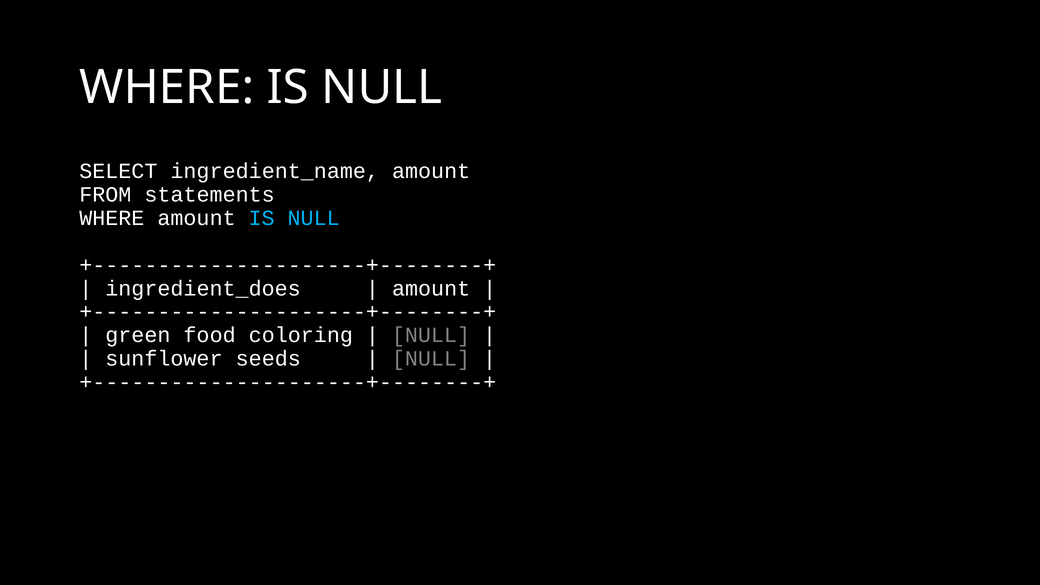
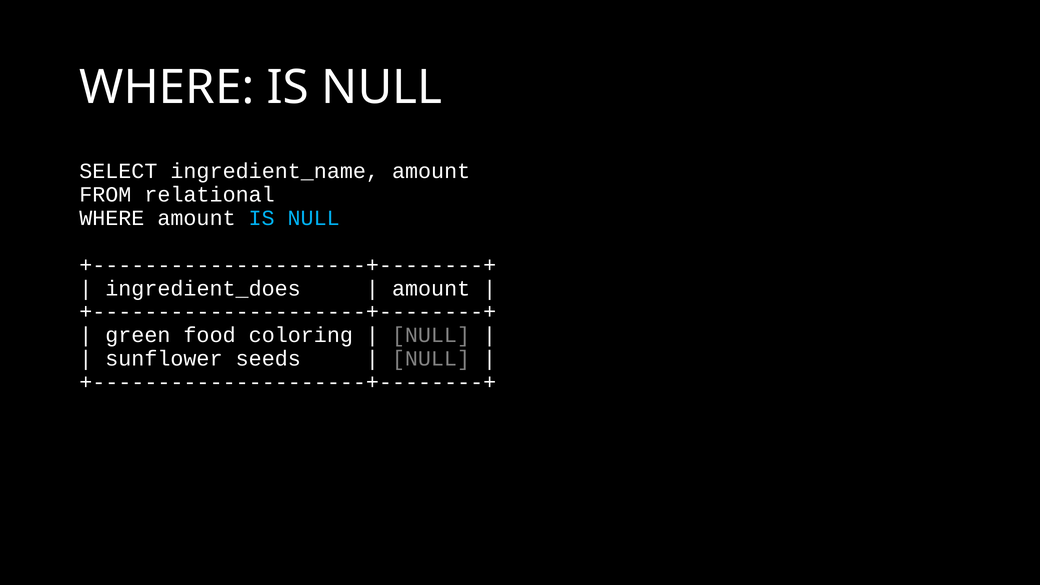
statements: statements -> relational
